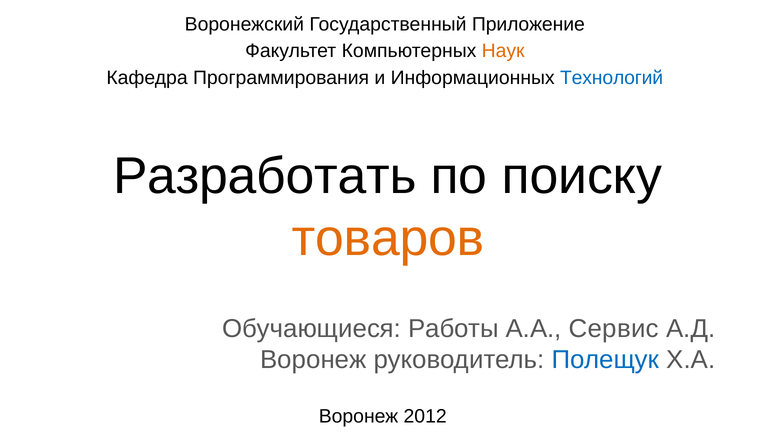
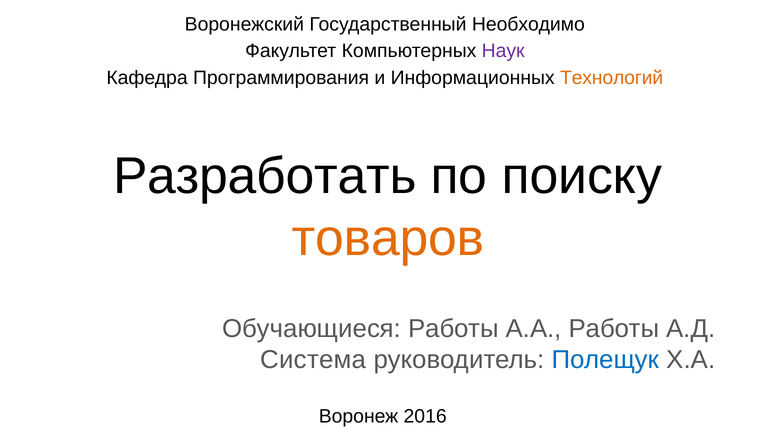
Приложение: Приложение -> Необходимо
Наук colour: orange -> purple
Технологий colour: blue -> orange
А.А Сервис: Сервис -> Работы
Воронеж at (313, 360): Воронеж -> Система
2012: 2012 -> 2016
